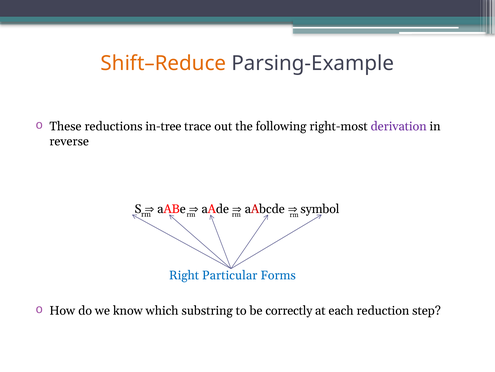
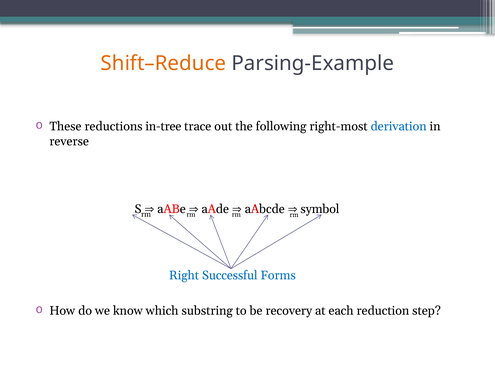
derivation colour: purple -> blue
Particular: Particular -> Successful
correctly: correctly -> recovery
